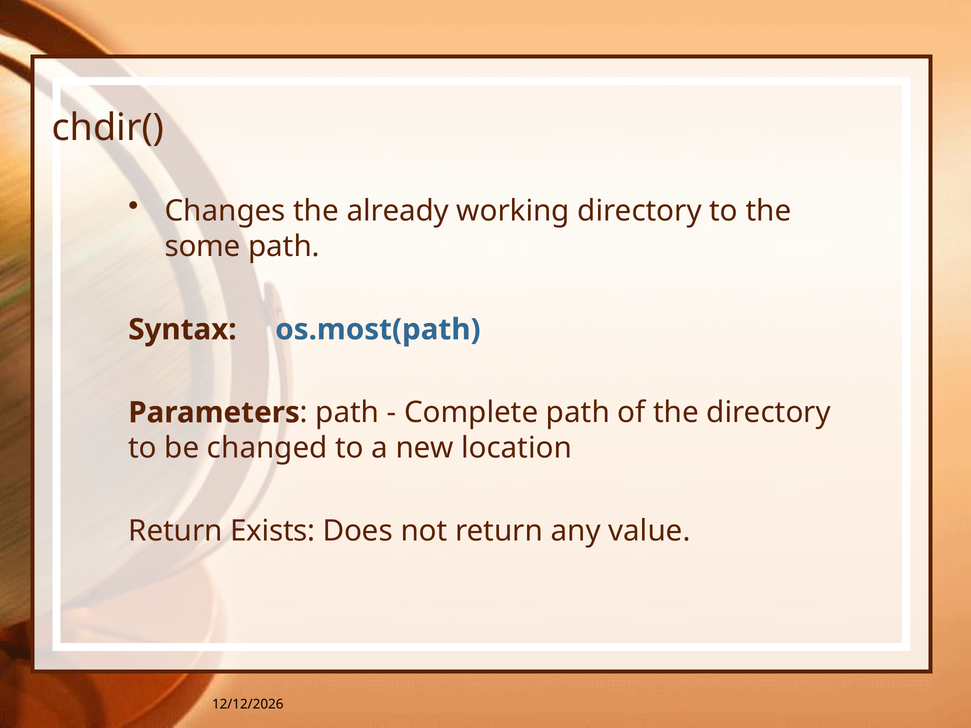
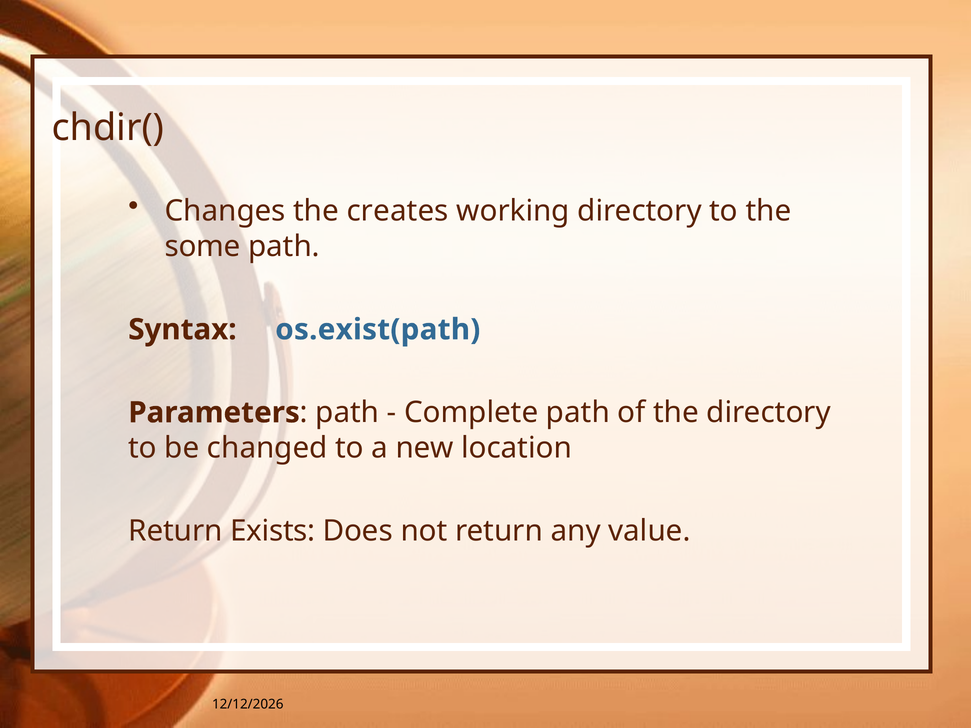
already: already -> creates
os.most(path: os.most(path -> os.exist(path
